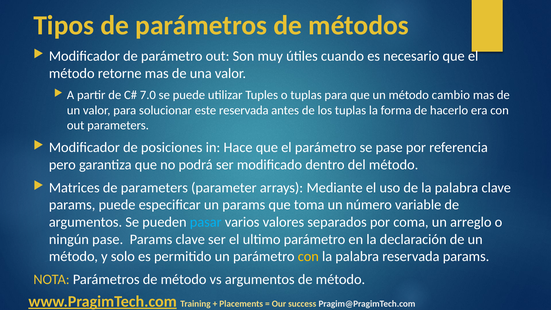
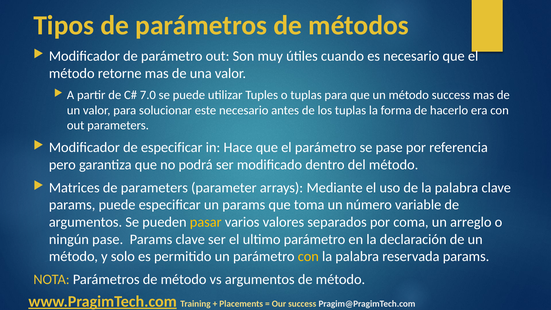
método cambio: cambio -> success
este reservada: reservada -> necesario
de posiciones: posiciones -> especificar
pasar colour: light blue -> yellow
